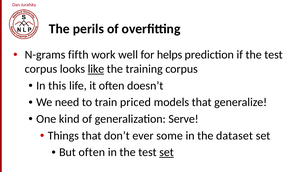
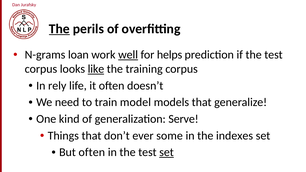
The at (59, 29) underline: none -> present
fifth: fifth -> loan
well underline: none -> present
this: this -> rely
priced: priced -> model
dataset: dataset -> indexes
